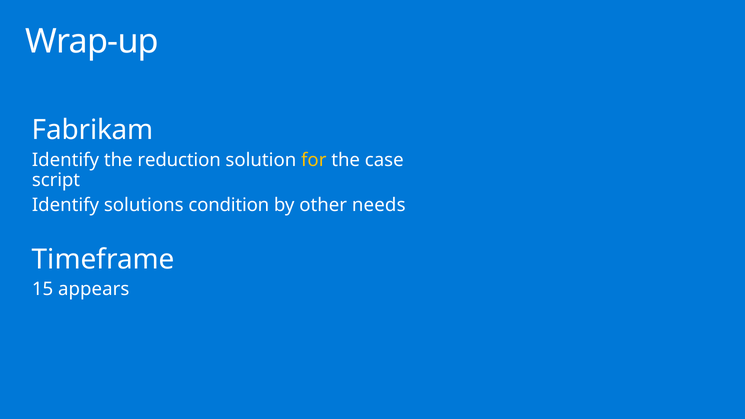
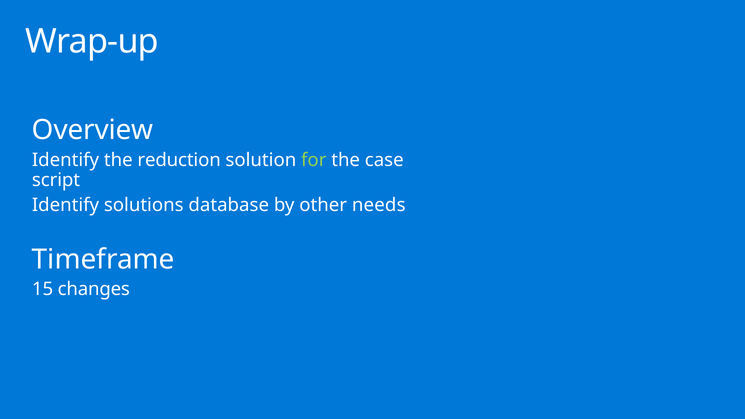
Fabrikam: Fabrikam -> Overview
for colour: yellow -> light green
condition: condition -> database
appears: appears -> changes
